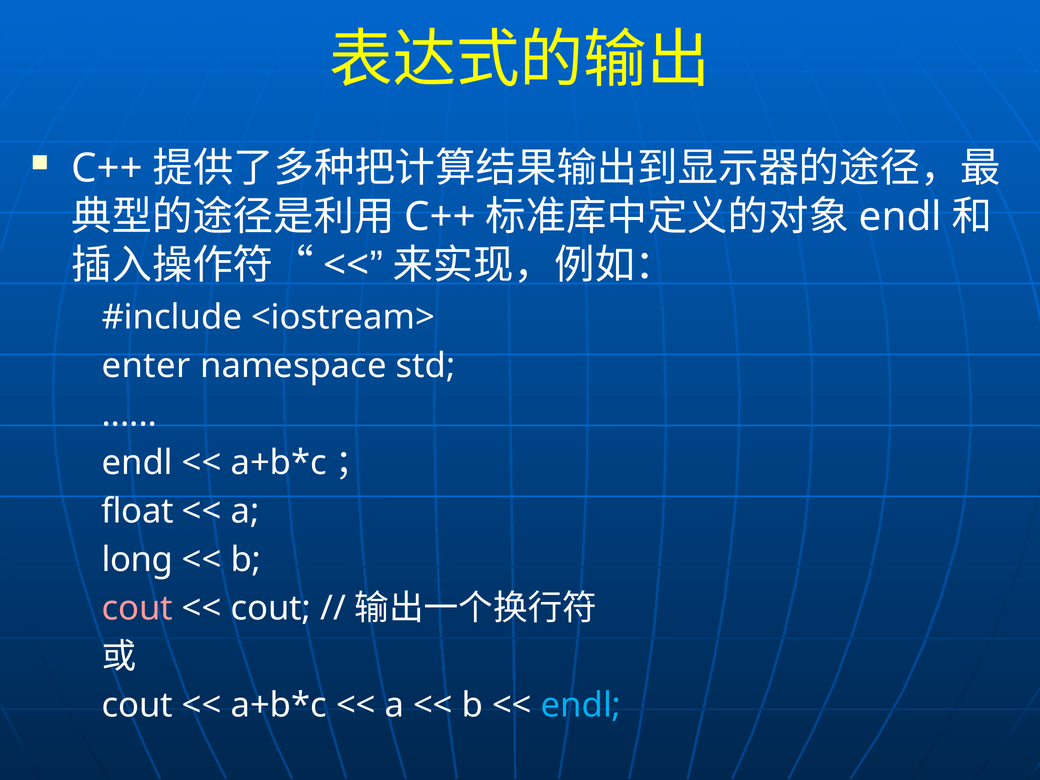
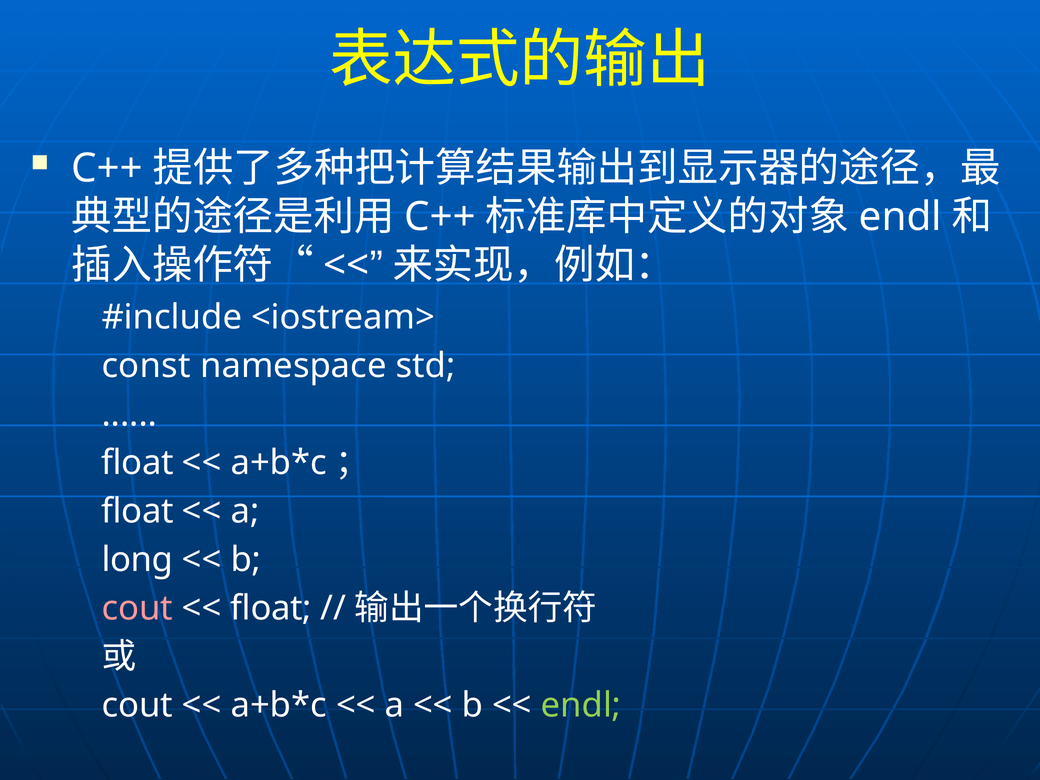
enter: enter -> const
endl at (137, 463): endl -> float
cout at (271, 608): cout -> float
endl at (581, 705) colour: light blue -> light green
